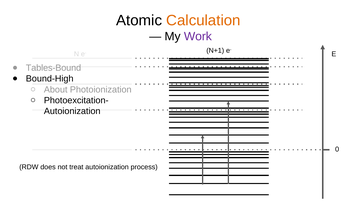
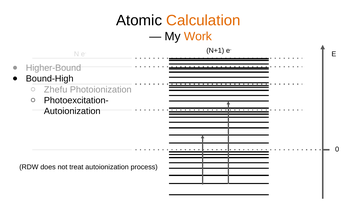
Work colour: purple -> orange
Tables-Bound: Tables-Bound -> Higher-Bound
About: About -> Zhefu
